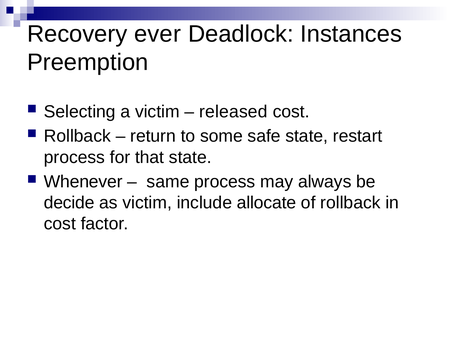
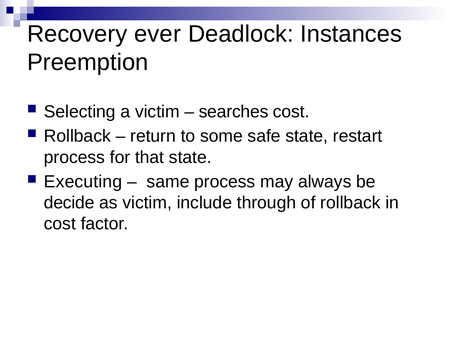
released: released -> searches
Whenever: Whenever -> Executing
allocate: allocate -> through
